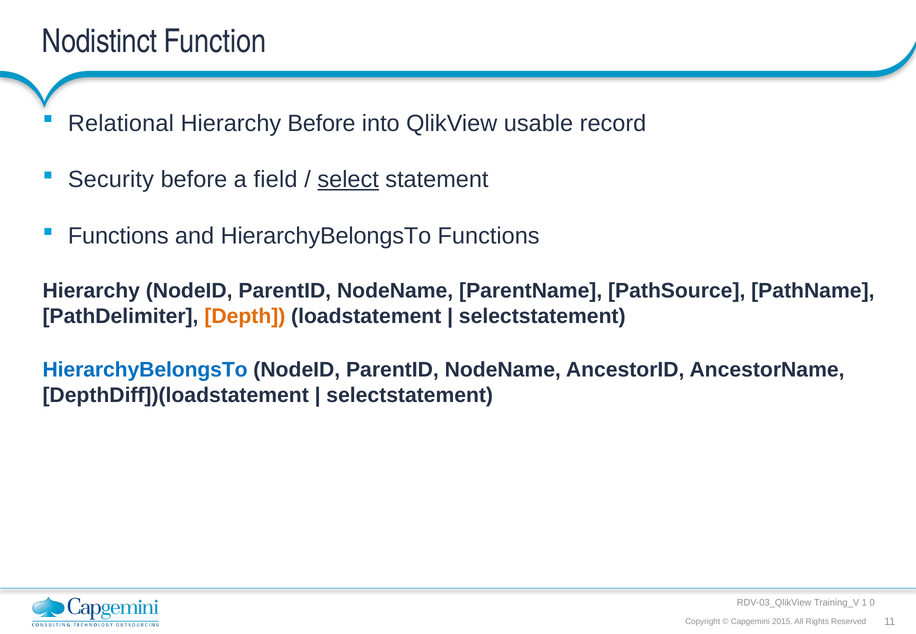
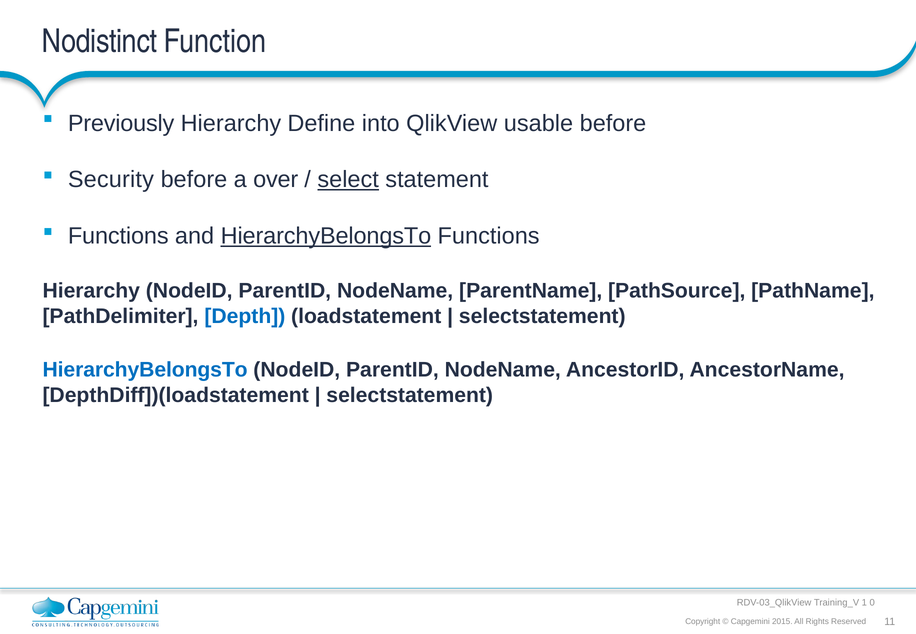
Relational: Relational -> Previously
Hierarchy Before: Before -> Define
usable record: record -> before
field: field -> over
HierarchyBelongsTo at (326, 236) underline: none -> present
Depth colour: orange -> blue
